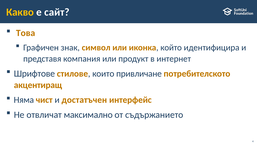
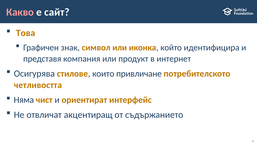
Какво colour: yellow -> pink
Шрифтове: Шрифтове -> Осигурява
акцентиращ: акцентиращ -> четливостта
достатъчен: достатъчен -> ориентират
максимално: максимално -> aкцентиращ
